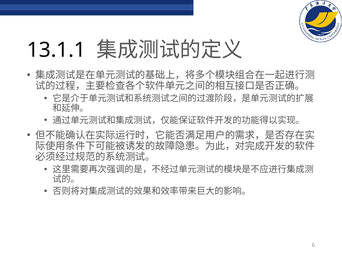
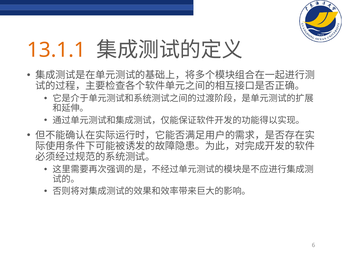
13.1.1 colour: black -> orange
